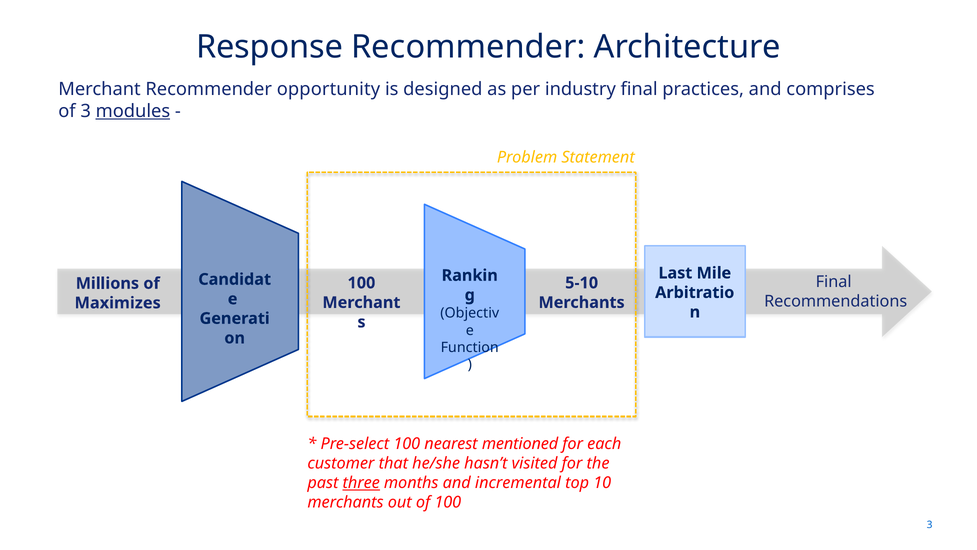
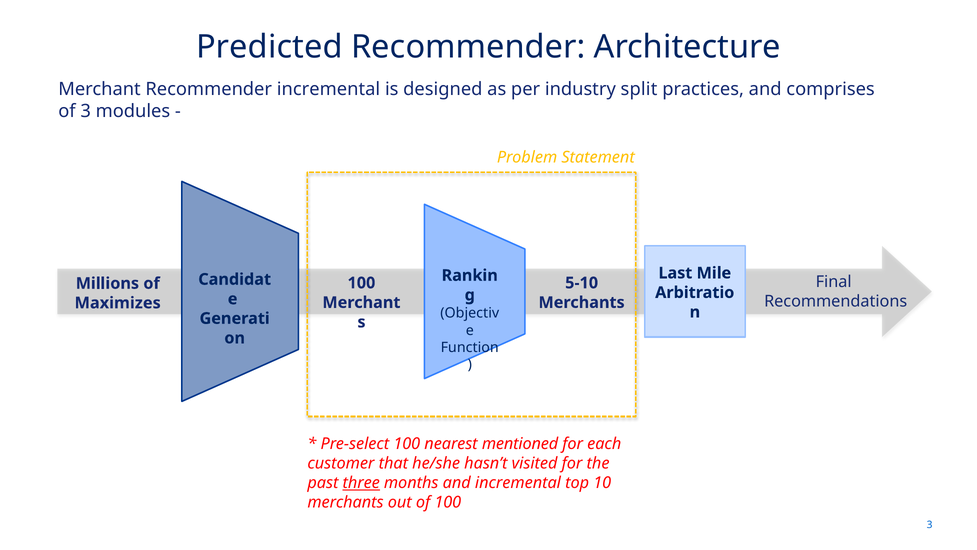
Response: Response -> Predicted
Recommender opportunity: opportunity -> incremental
industry final: final -> split
modules underline: present -> none
